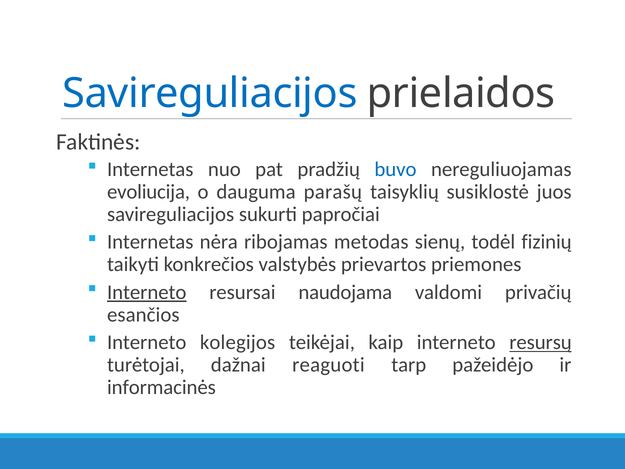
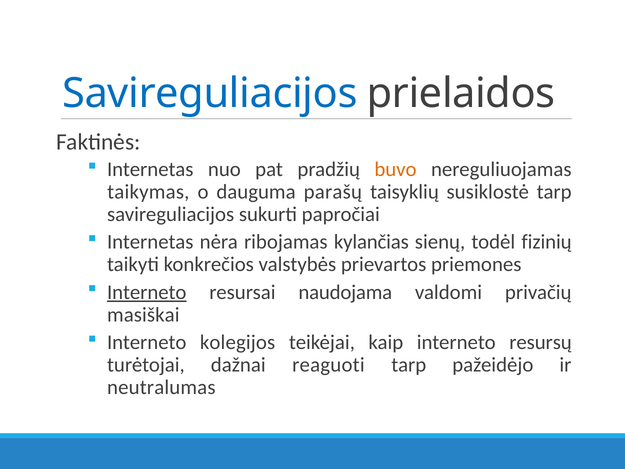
buvo colour: blue -> orange
evoliucija: evoliucija -> taikymas
susiklostė juos: juos -> tarp
metodas: metodas -> kylančias
esančios: esančios -> masiškai
resursų underline: present -> none
informacinės: informacinės -> neutralumas
